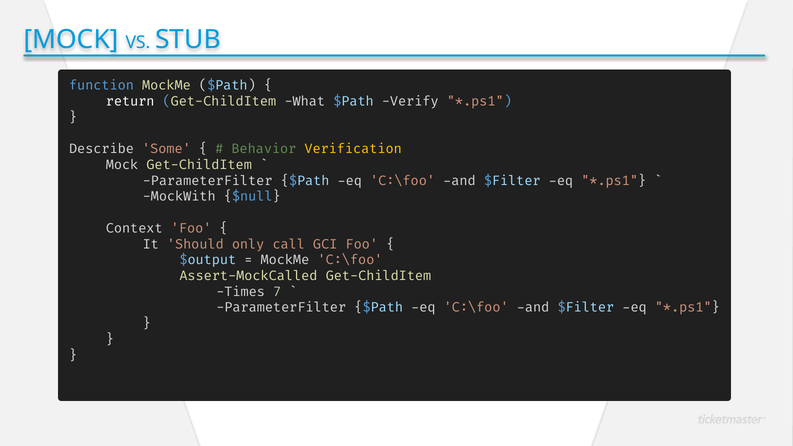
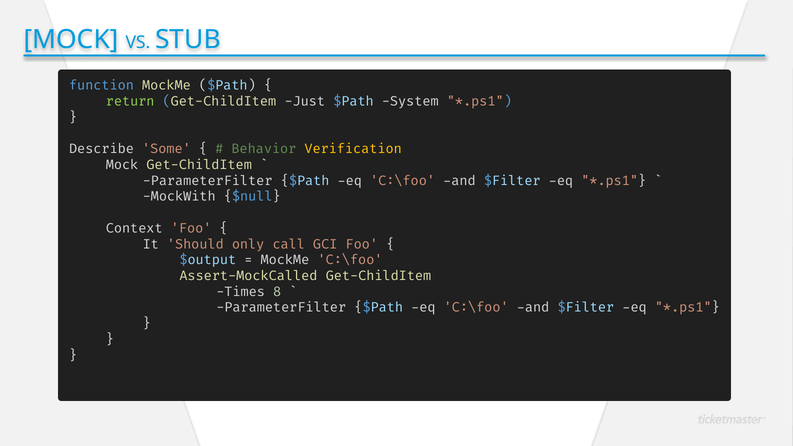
return colour: white -> light green
What: What -> Just
Verify: Verify -> System
7: 7 -> 8
